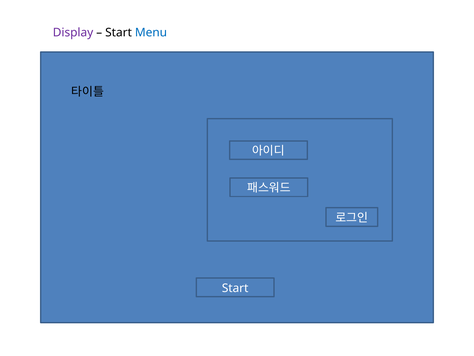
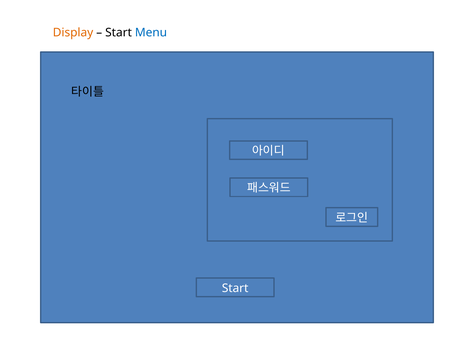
Display colour: purple -> orange
